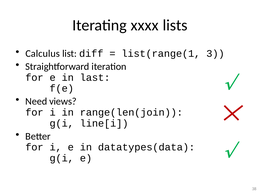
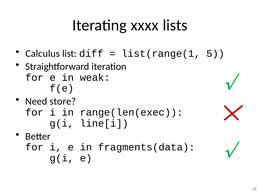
3: 3 -> 5
last: last -> weak
views: views -> store
range(len(join: range(len(join -> range(len(exec
datatypes(data: datatypes(data -> fragments(data
